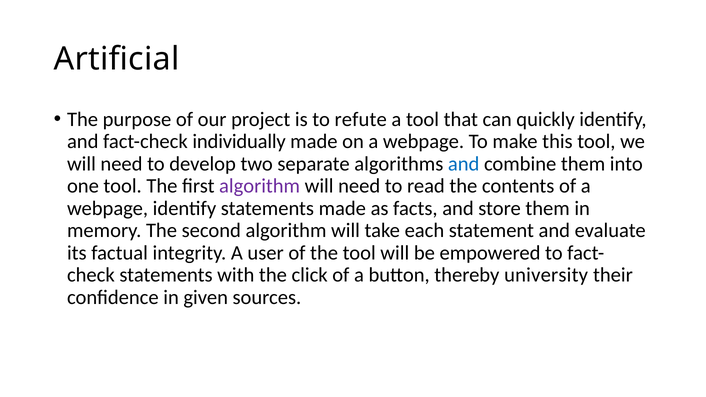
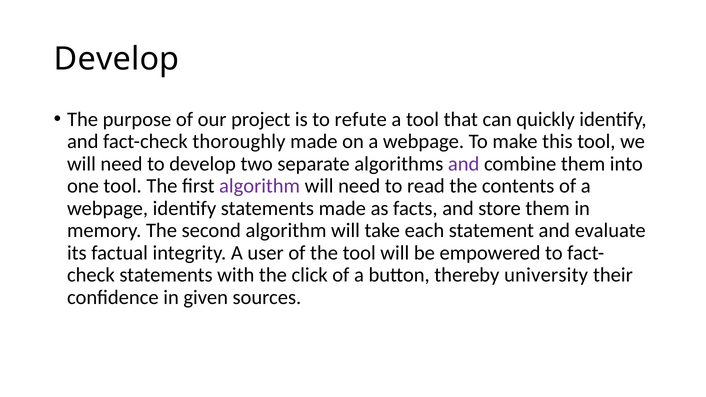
Artificial at (117, 59): Artificial -> Develop
individually: individually -> thoroughly
and at (464, 164) colour: blue -> purple
